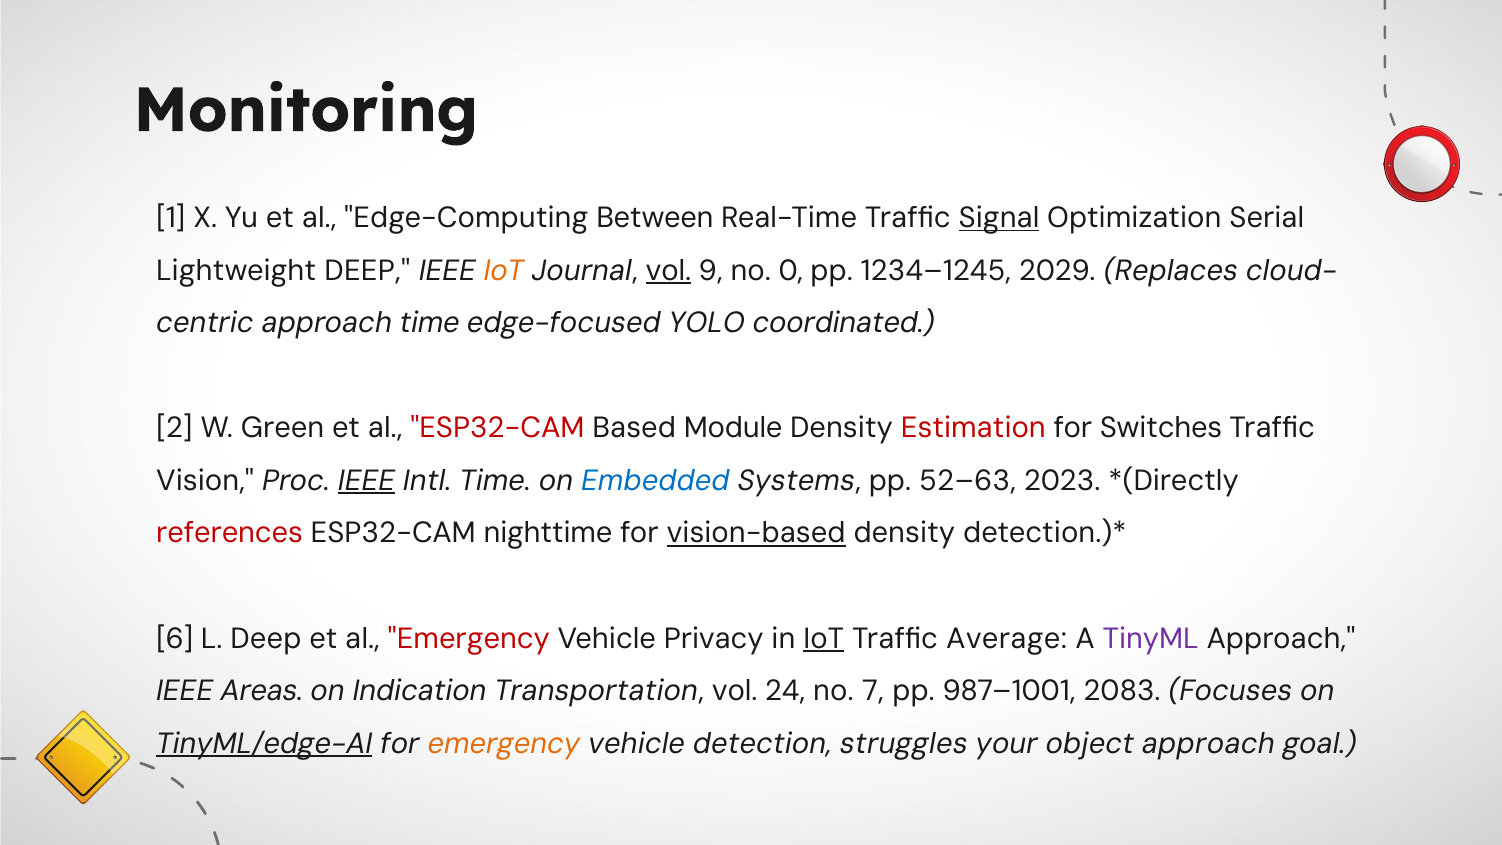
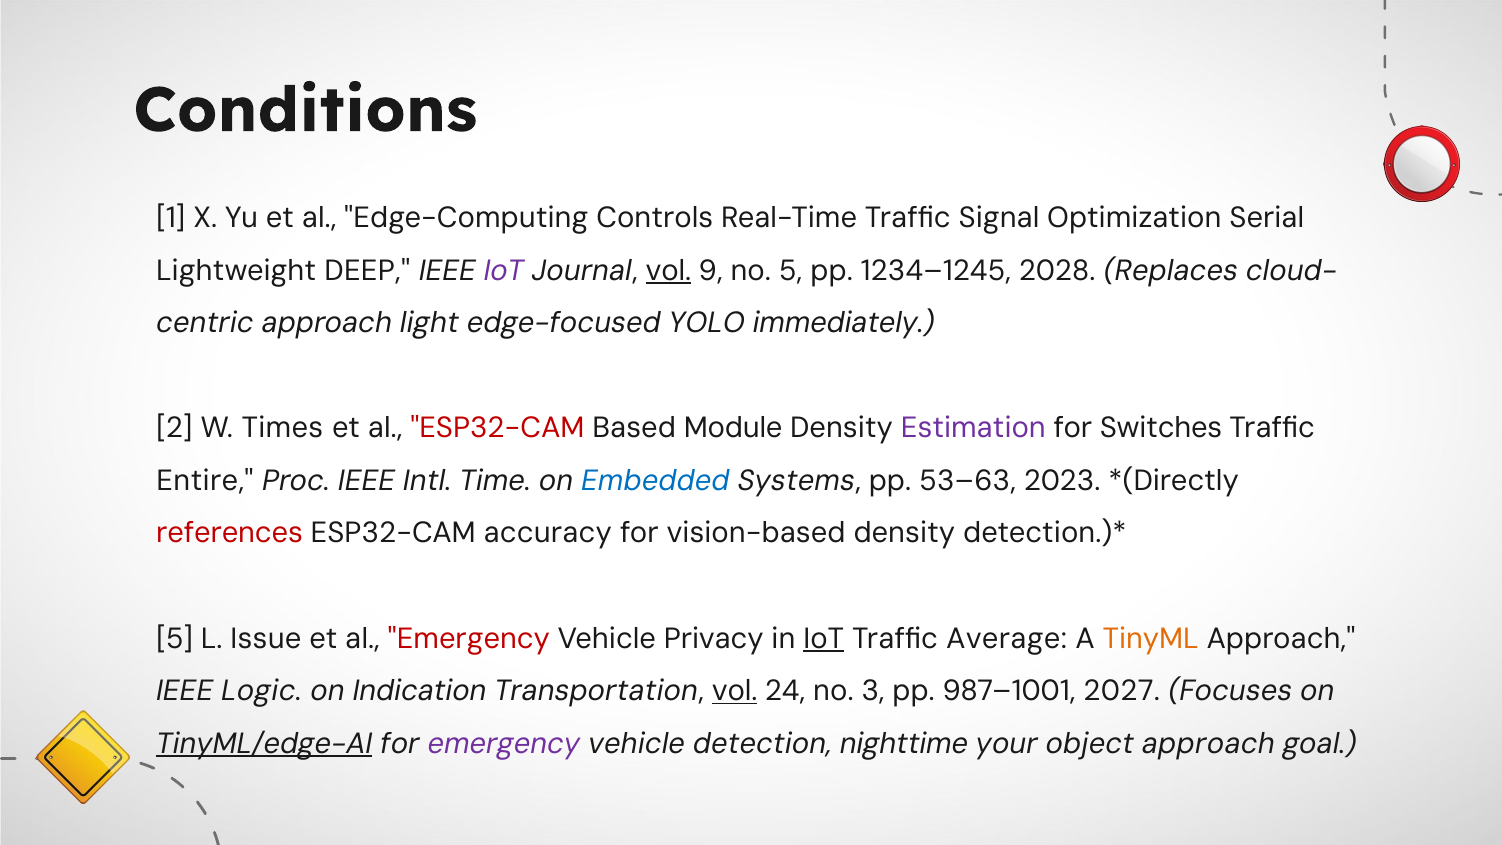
Monitoring: Monitoring -> Conditions
Between: Between -> Controls
Signal underline: present -> none
IoT at (504, 270) colour: orange -> purple
no 0: 0 -> 5
2029: 2029 -> 2028
approach time: time -> light
coordinated: coordinated -> immediately
Green: Green -> Times
Estimation colour: red -> purple
Vision: Vision -> Entire
IEEE at (366, 481) underline: present -> none
52–63: 52–63 -> 53–63
nighttime: nighttime -> accuracy
vision-based underline: present -> none
6 at (175, 638): 6 -> 5
L Deep: Deep -> Issue
TinyML colour: purple -> orange
Areas: Areas -> Logic
vol at (735, 691) underline: none -> present
7: 7 -> 3
2083: 2083 -> 2027
emergency at (504, 744) colour: orange -> purple
struggles: struggles -> nighttime
